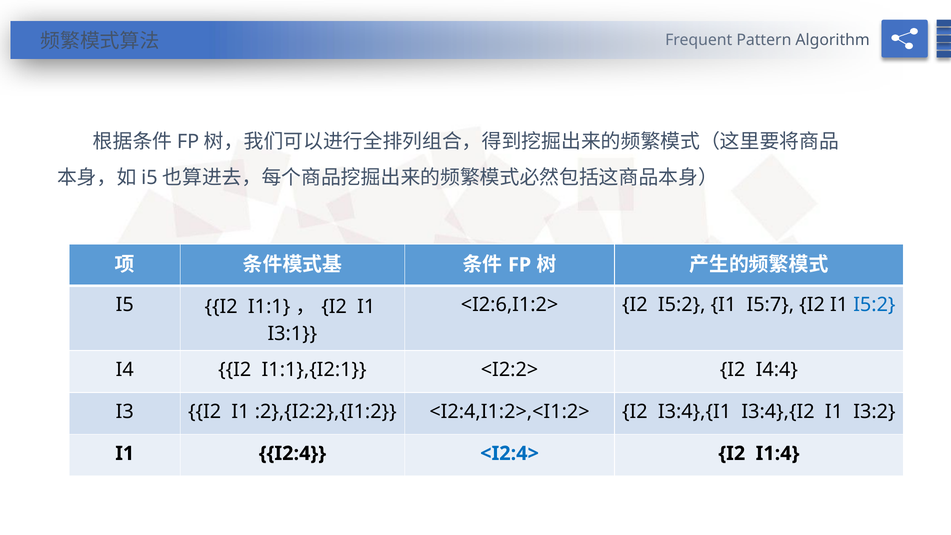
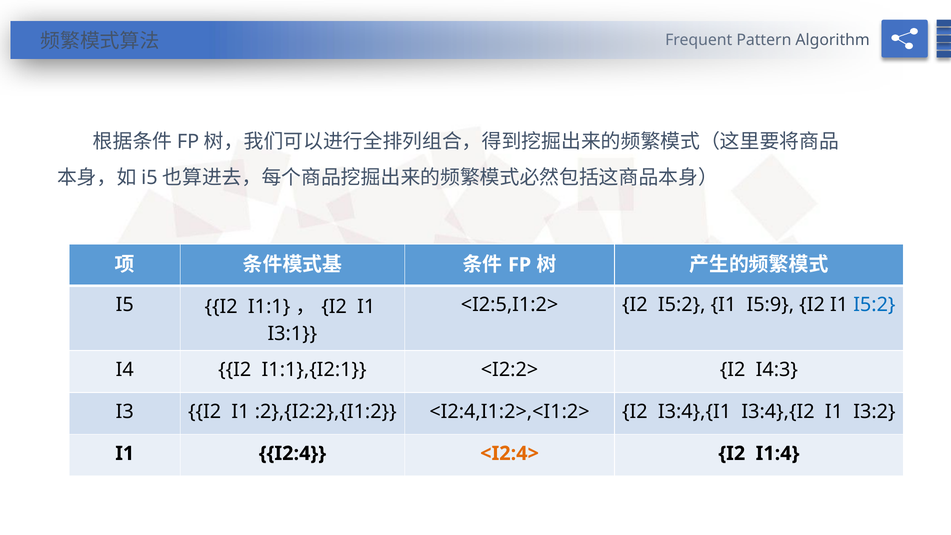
<I2:6,I1:2>: <I2:6,I1:2> -> <I2:5,I1:2>
I5:7: I5:7 -> I5:9
I4:4: I4:4 -> I4:3
<I2:4> colour: blue -> orange
